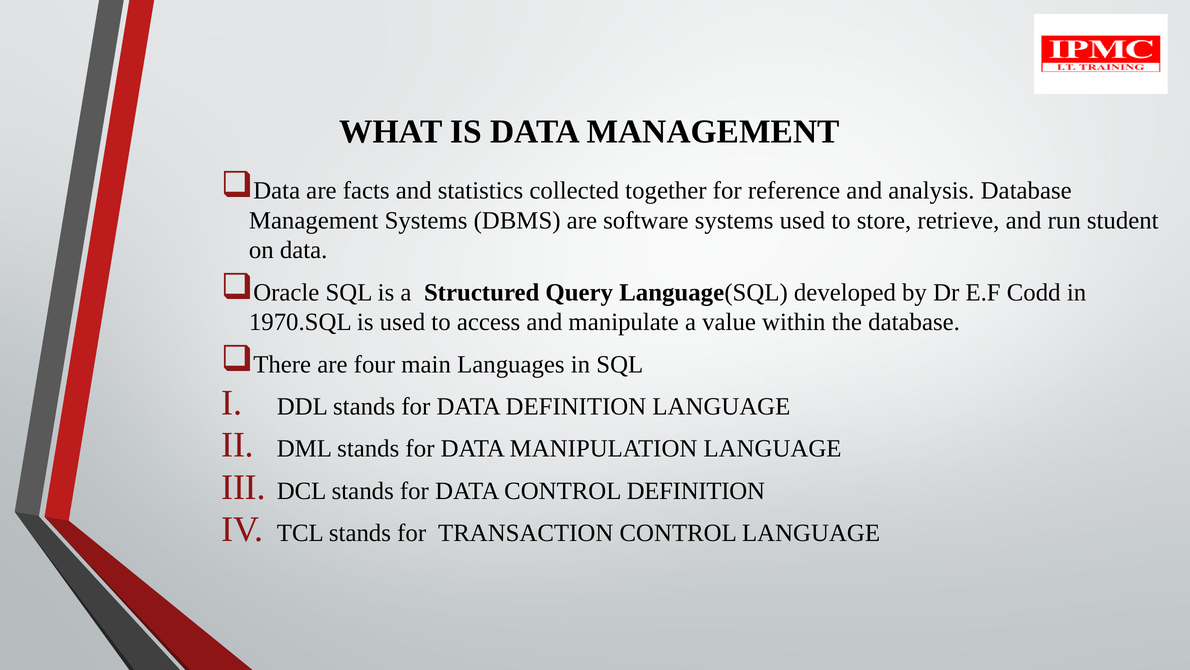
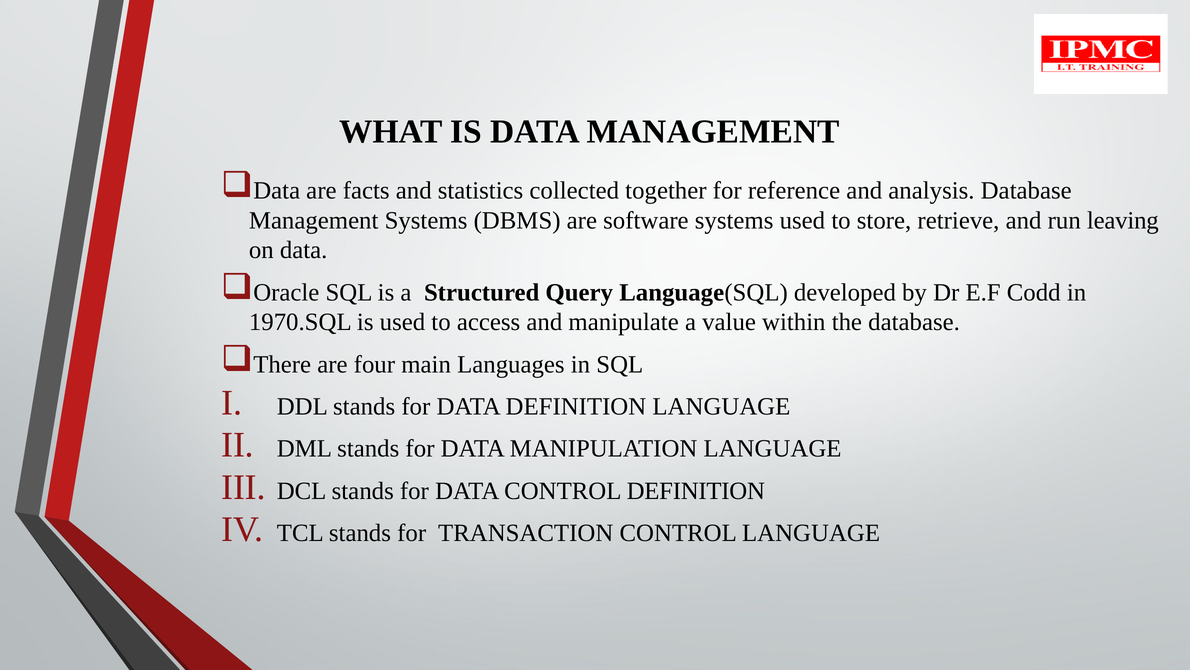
student: student -> leaving
